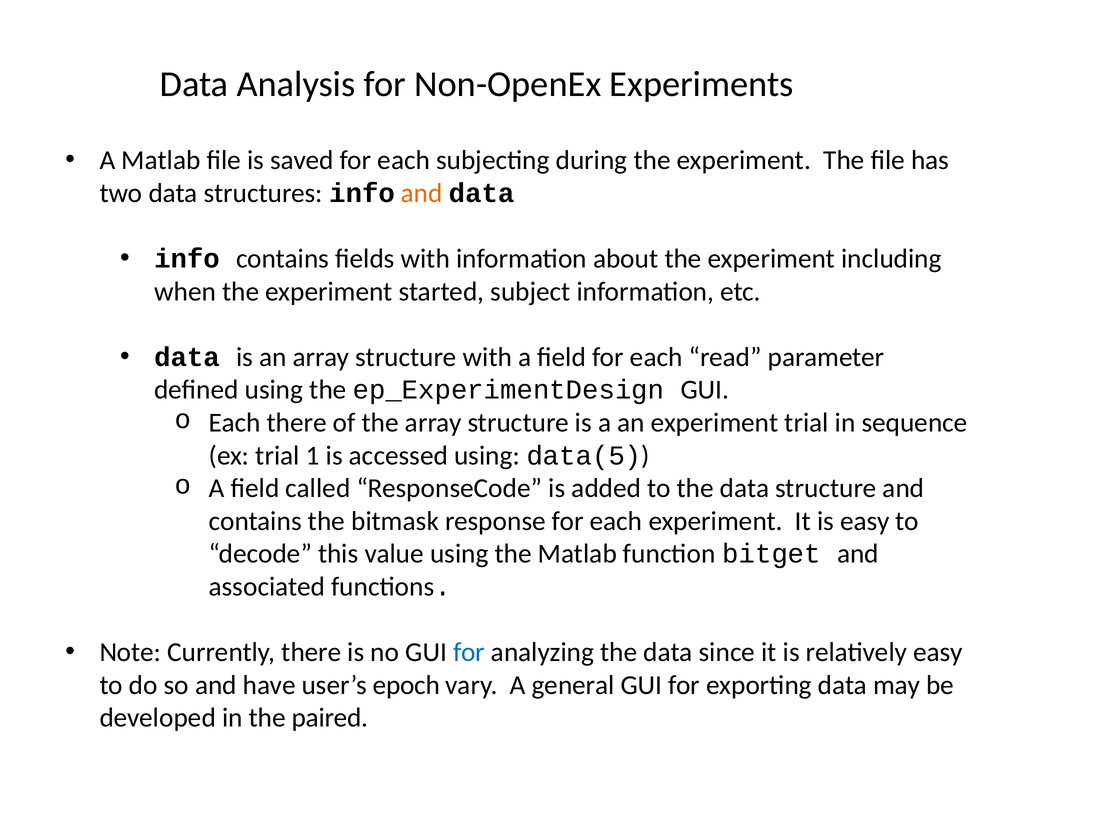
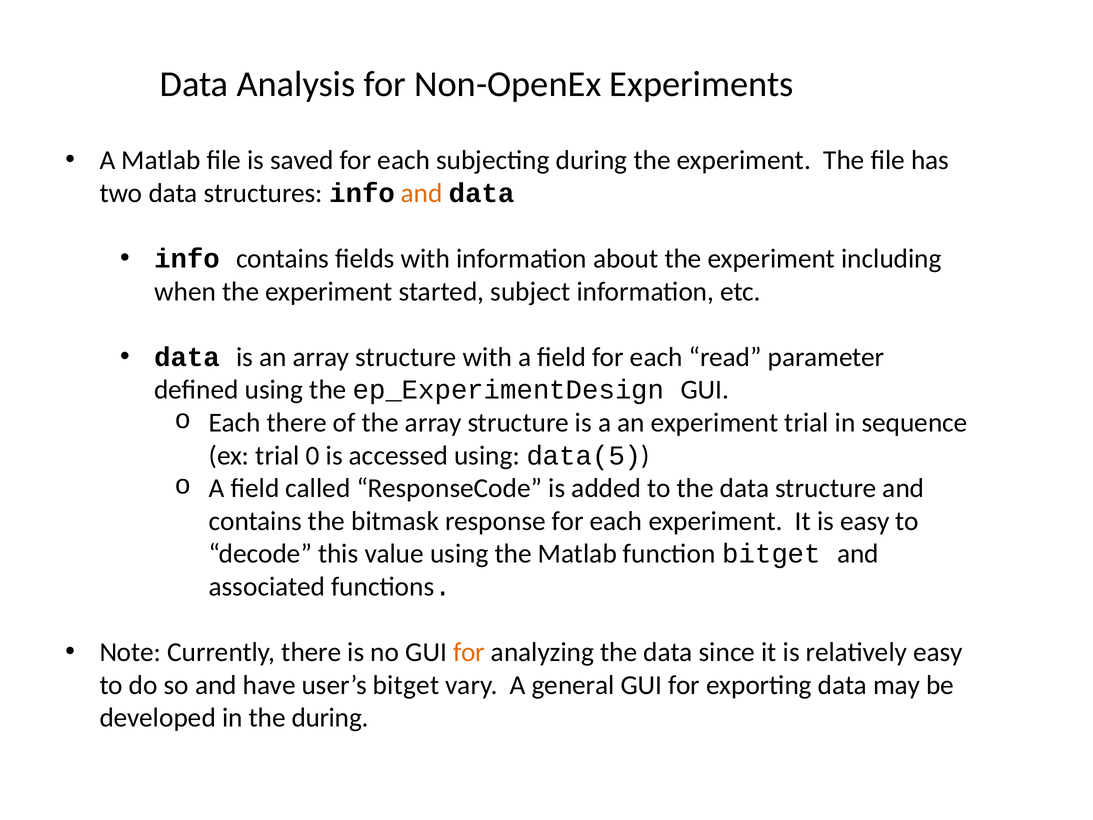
1: 1 -> 0
for at (469, 652) colour: blue -> orange
user’s epoch: epoch -> bitget
the paired: paired -> during
